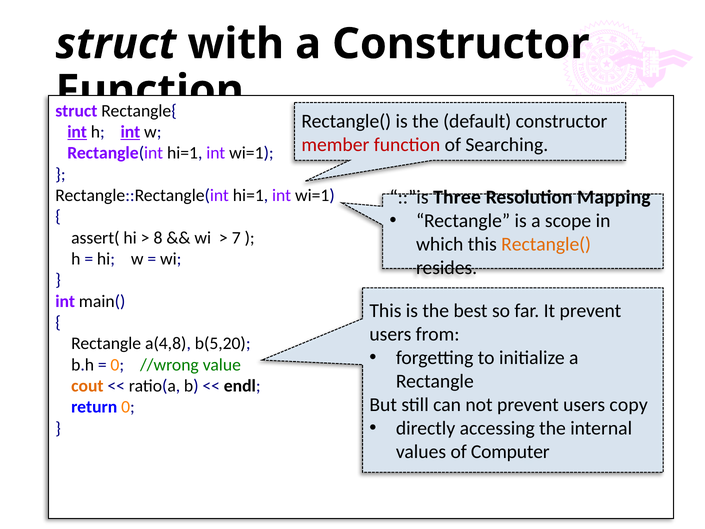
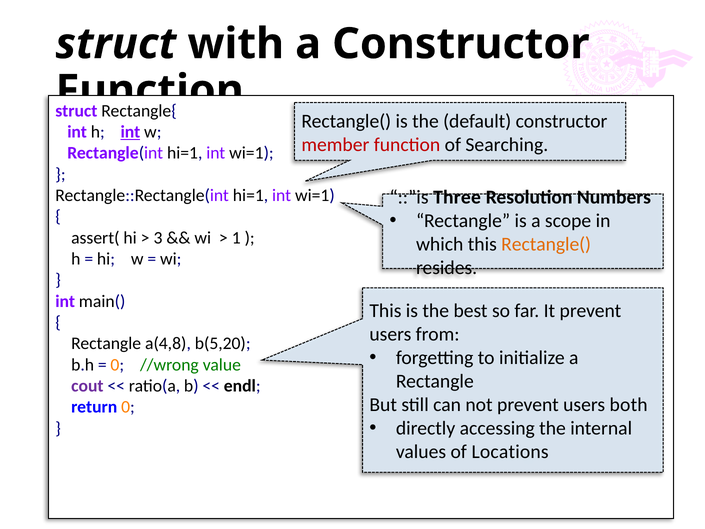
int at (77, 132) underline: present -> none
Mapping: Mapping -> Numbers
8 at (158, 238): 8 -> 3
7: 7 -> 1
cout colour: orange -> purple
copy: copy -> both
Computer: Computer -> Locations
